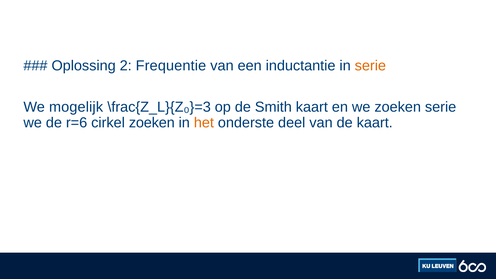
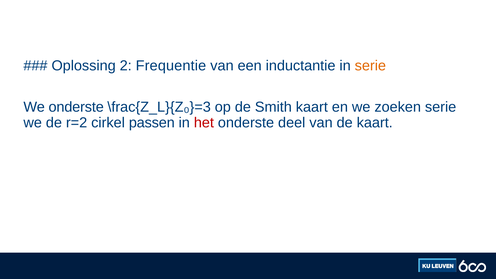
We mogelijk: mogelijk -> onderste
r=6: r=6 -> r=2
cirkel zoeken: zoeken -> passen
het colour: orange -> red
